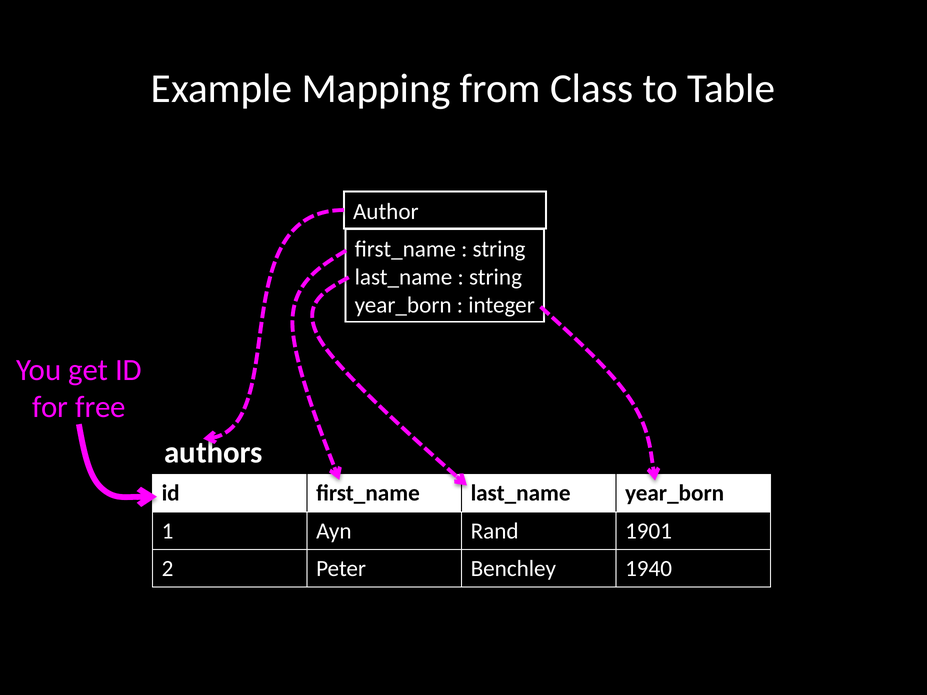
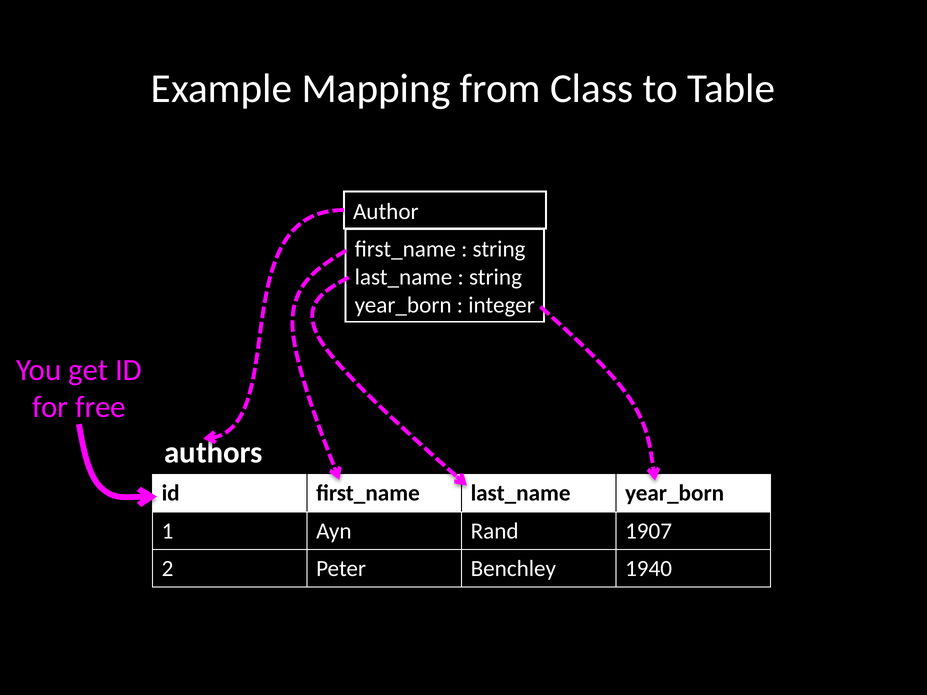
1901: 1901 -> 1907
